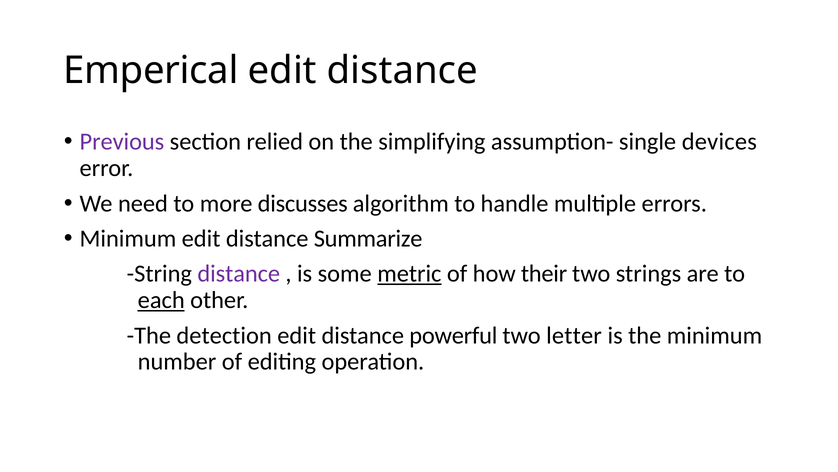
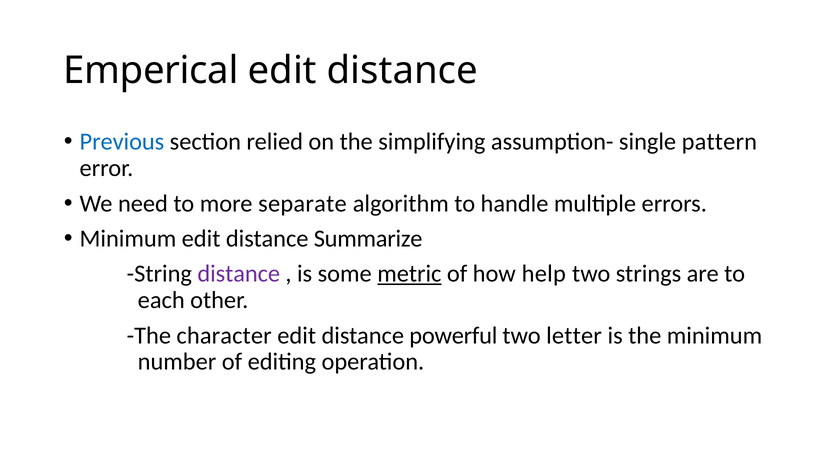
Previous colour: purple -> blue
devices: devices -> pattern
discusses: discusses -> separate
their: their -> help
each underline: present -> none
detection: detection -> character
